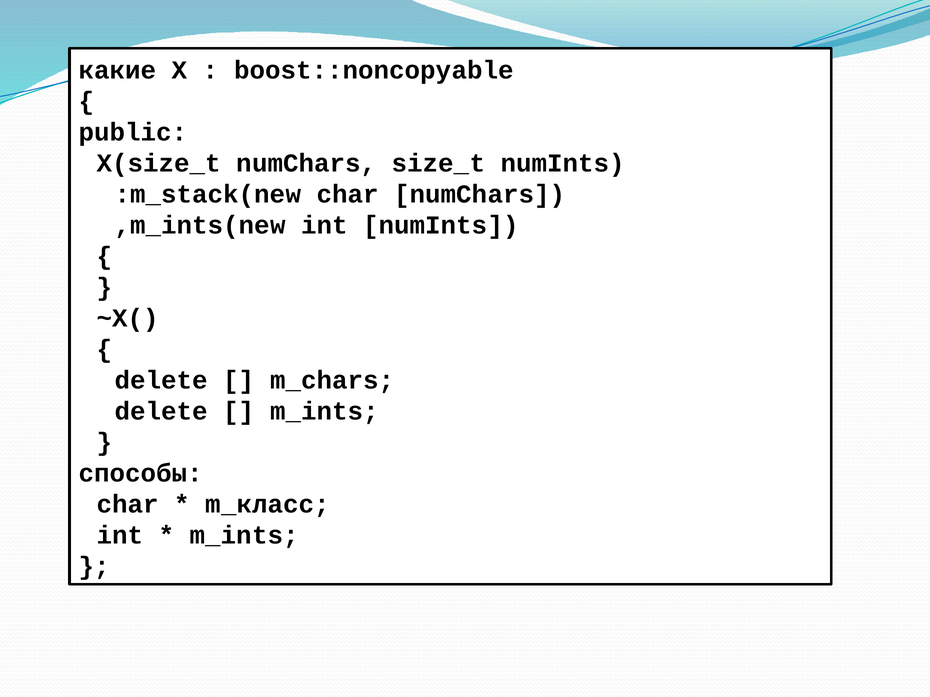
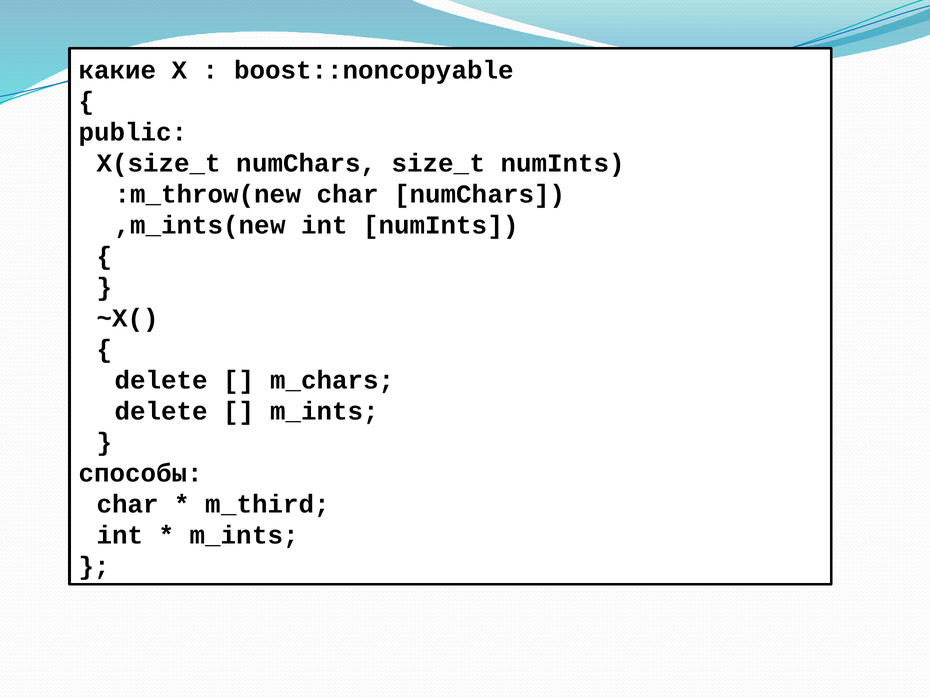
:m_stack(new: :m_stack(new -> :m_throw(new
m_класс: m_класс -> m_third
